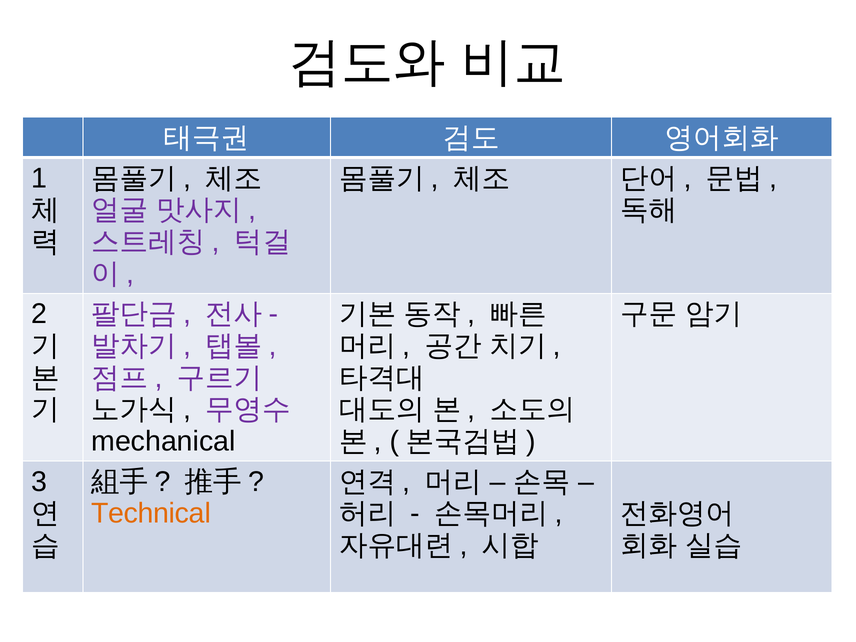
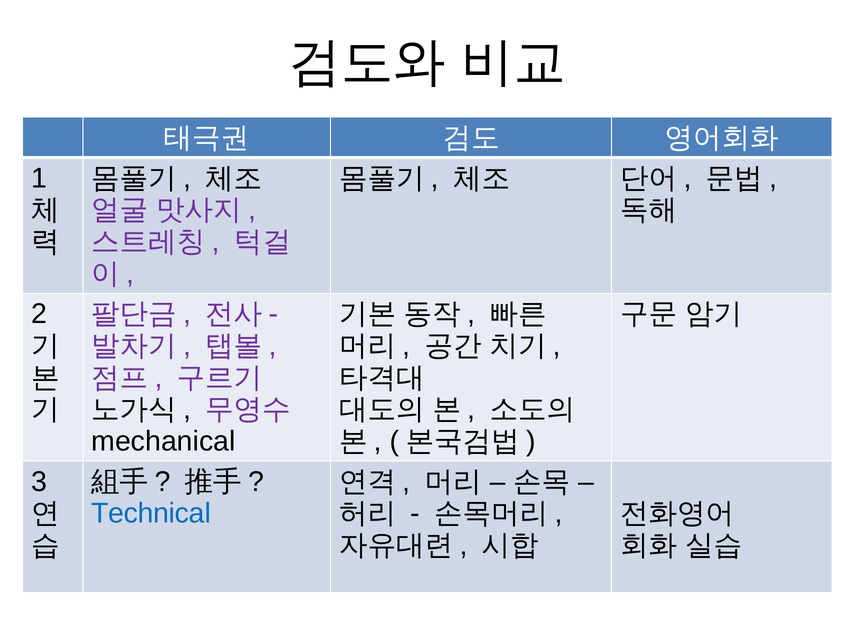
Technical colour: orange -> blue
